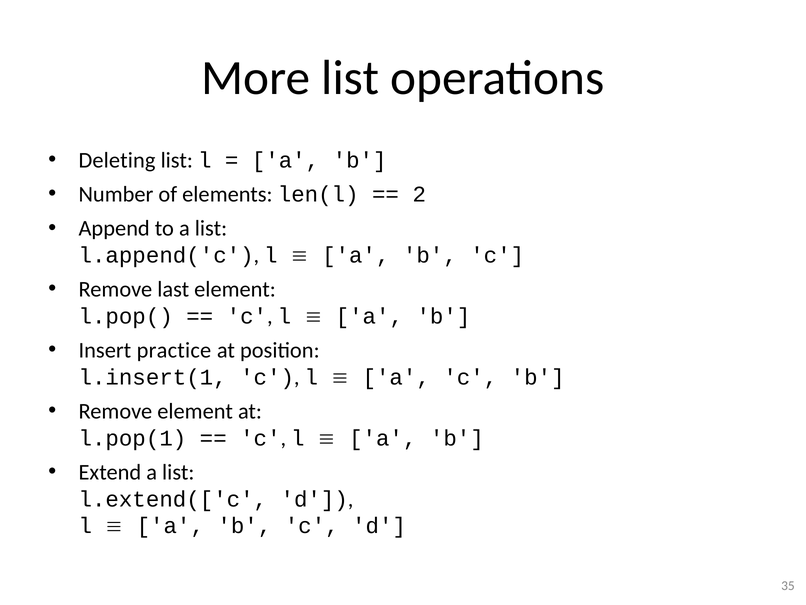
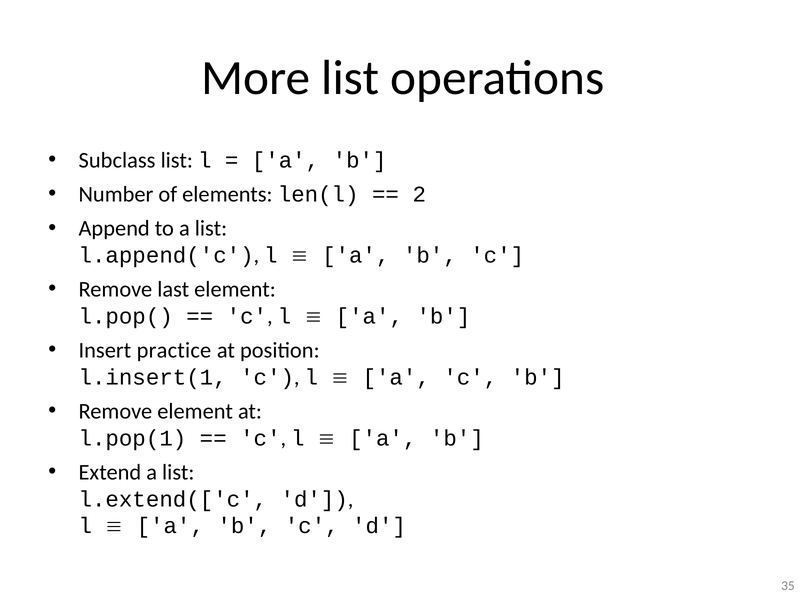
Deleting: Deleting -> Subclass
